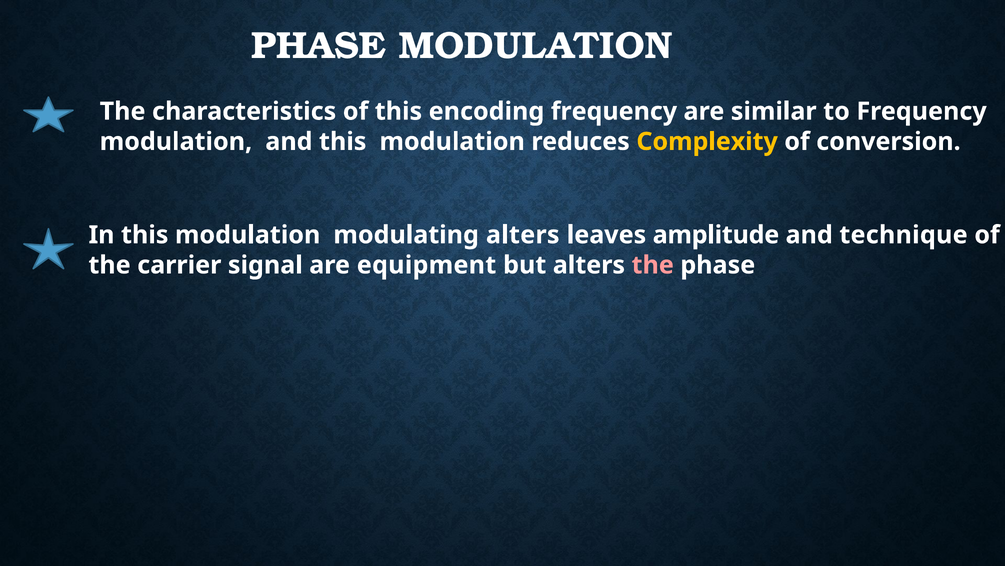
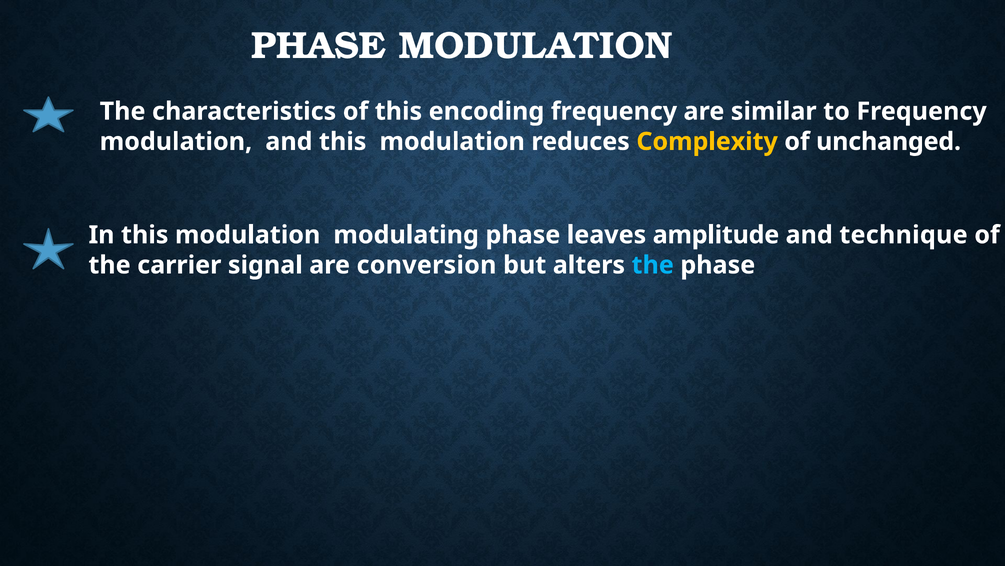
conversion: conversion -> unchanged
modulating alters: alters -> phase
equipment: equipment -> conversion
the at (653, 265) colour: pink -> light blue
